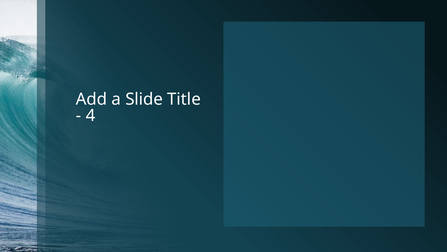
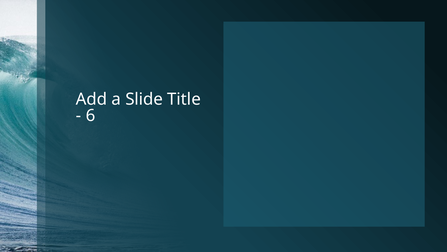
4: 4 -> 6
